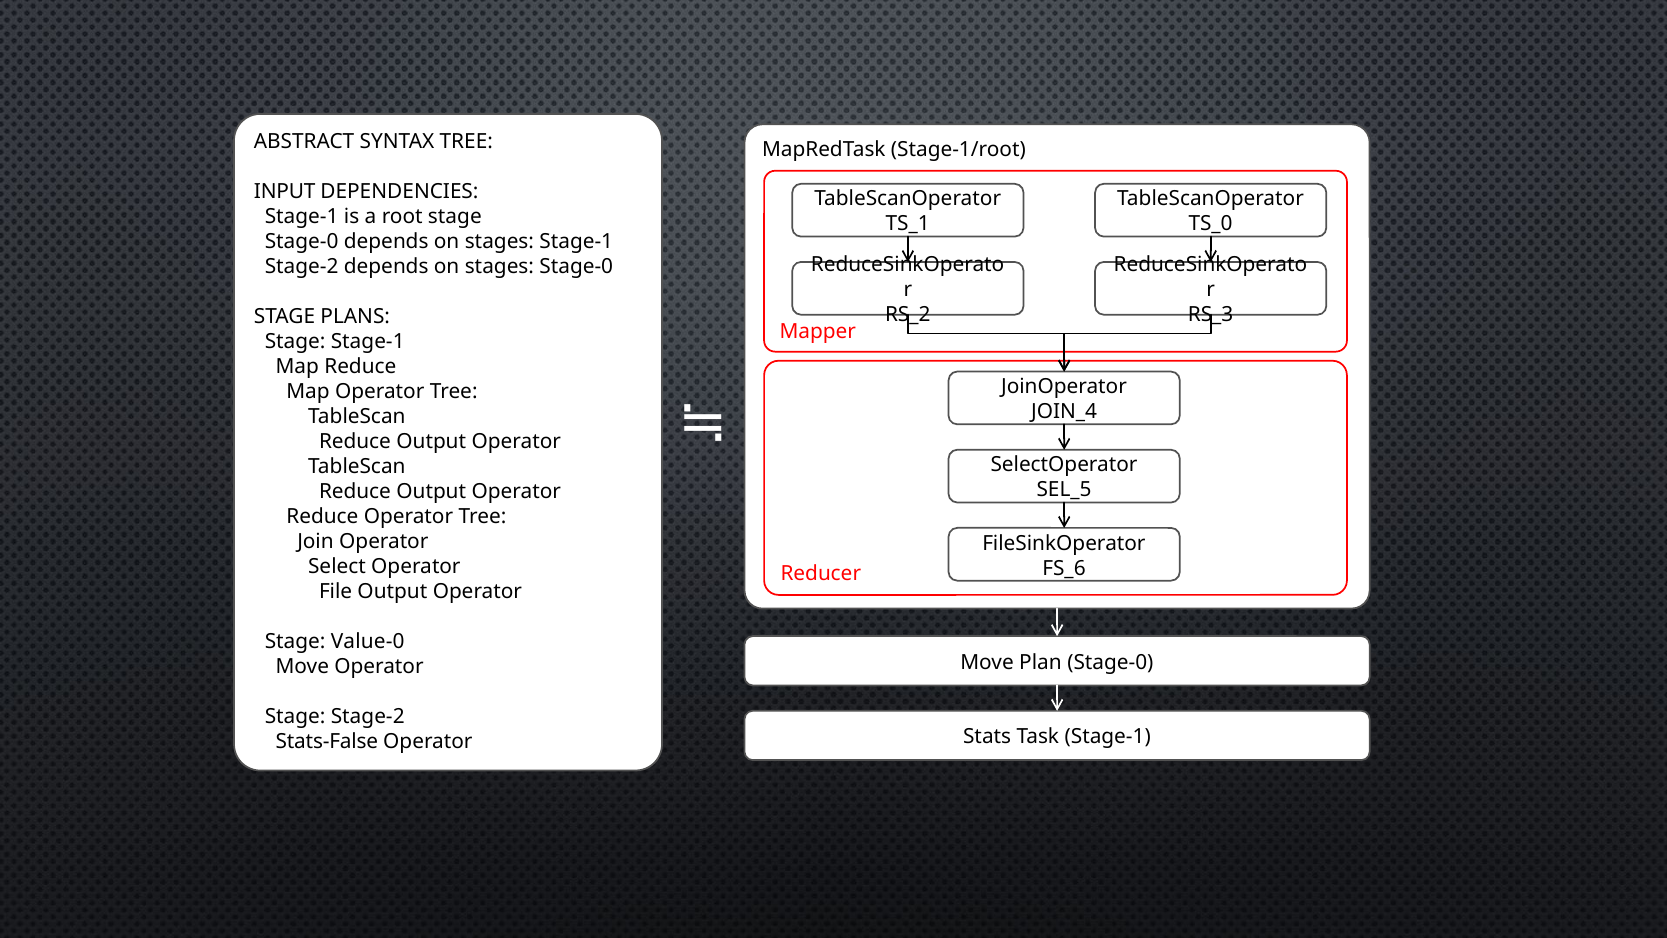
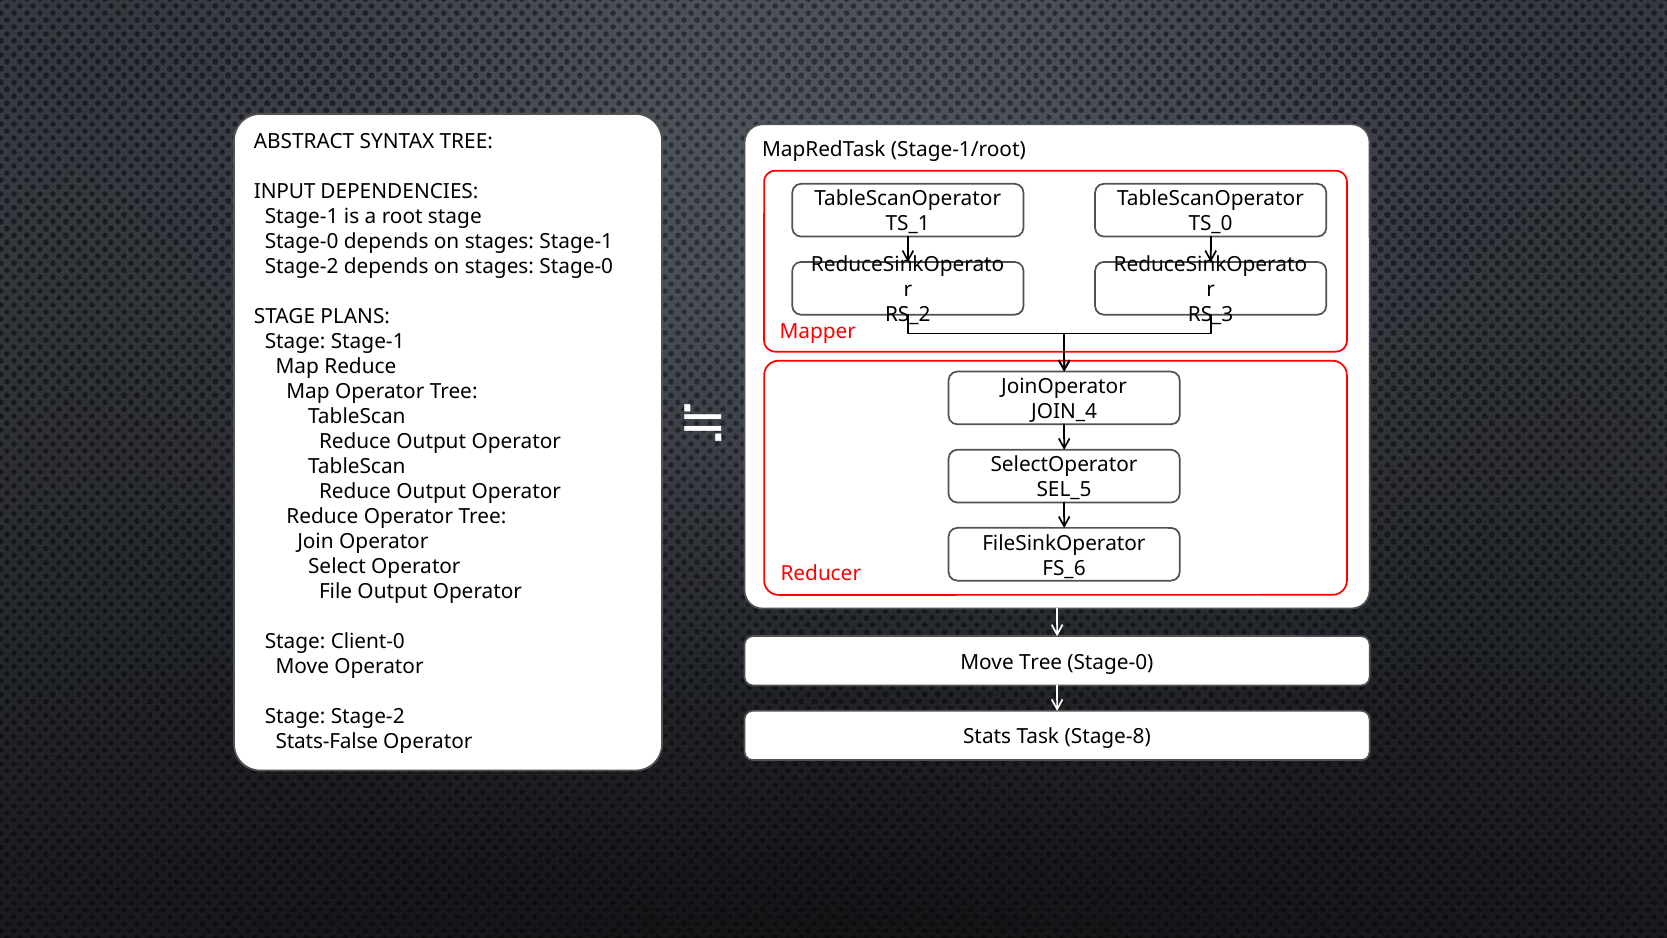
Value-0: Value-0 -> Client-0
Move Plan: Plan -> Tree
Task Stage-1: Stage-1 -> Stage-8
